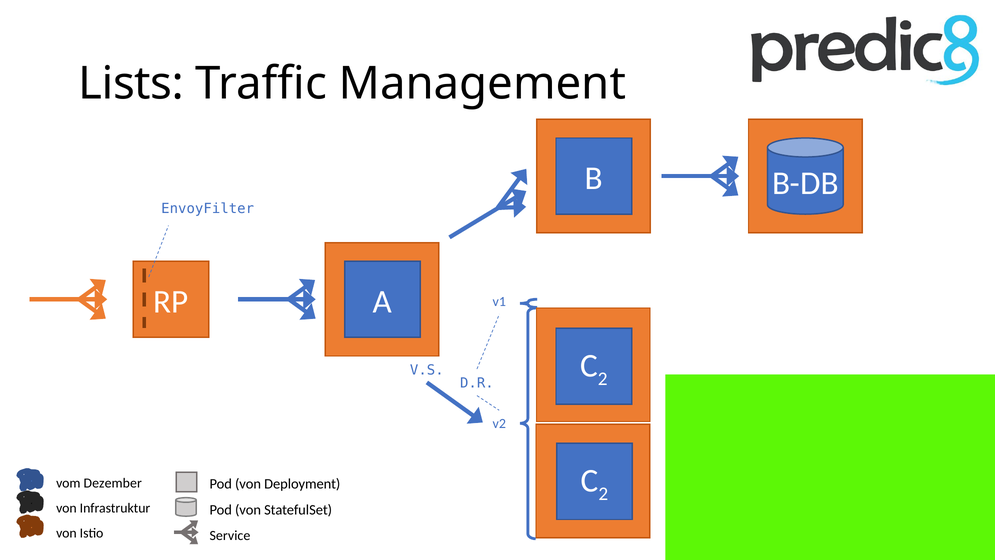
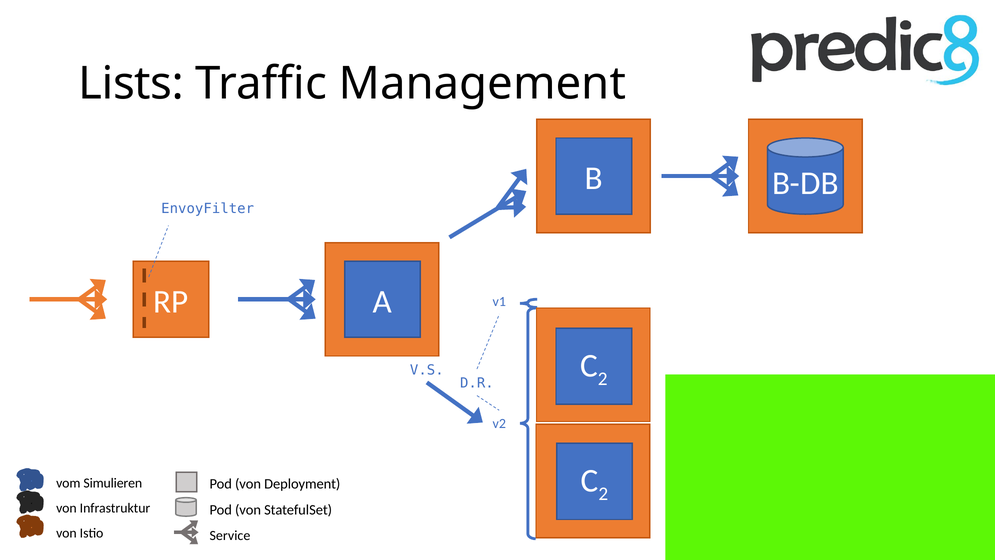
Dezember: Dezember -> Simulieren
